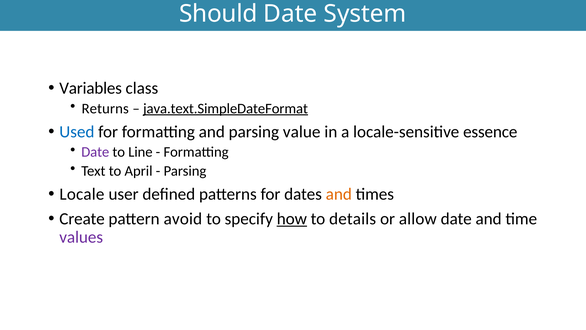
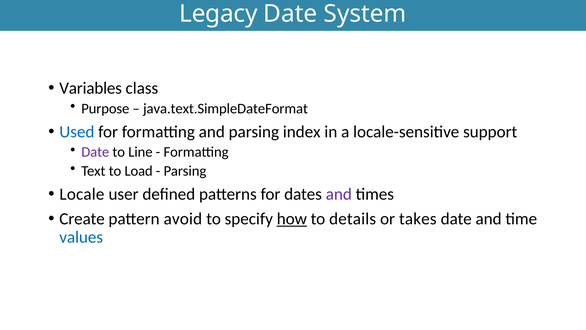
Should: Should -> Legacy
Returns: Returns -> Purpose
java.text.SimpleDateFormat underline: present -> none
value: value -> index
essence: essence -> support
April: April -> Load
and at (339, 194) colour: orange -> purple
allow: allow -> takes
values colour: purple -> blue
